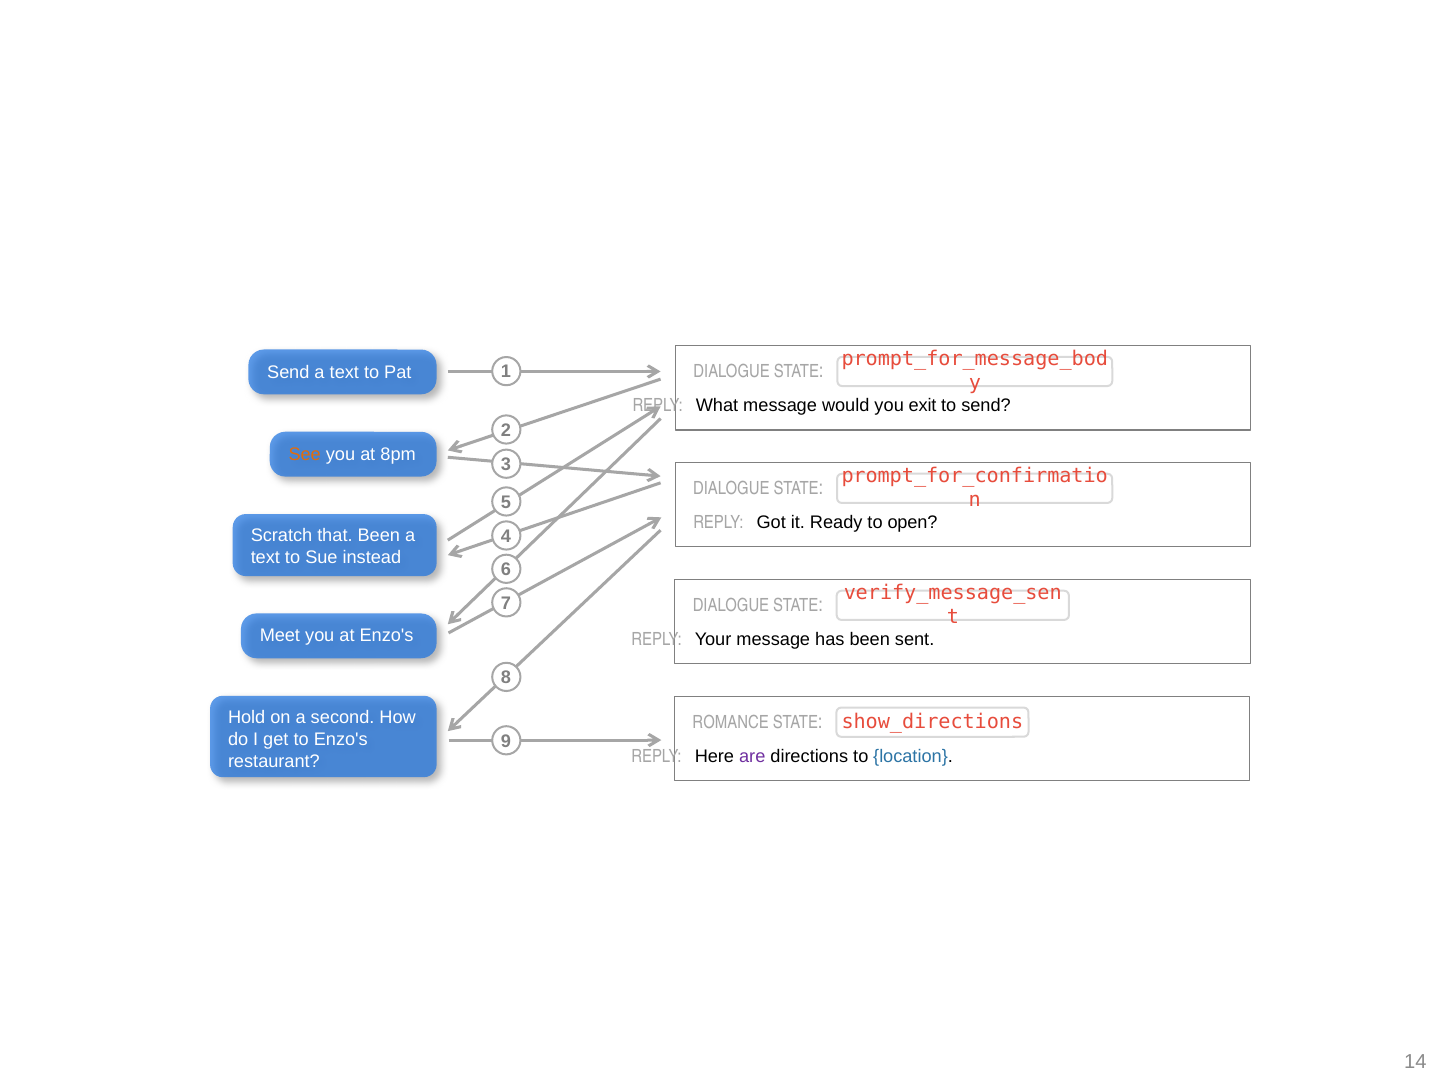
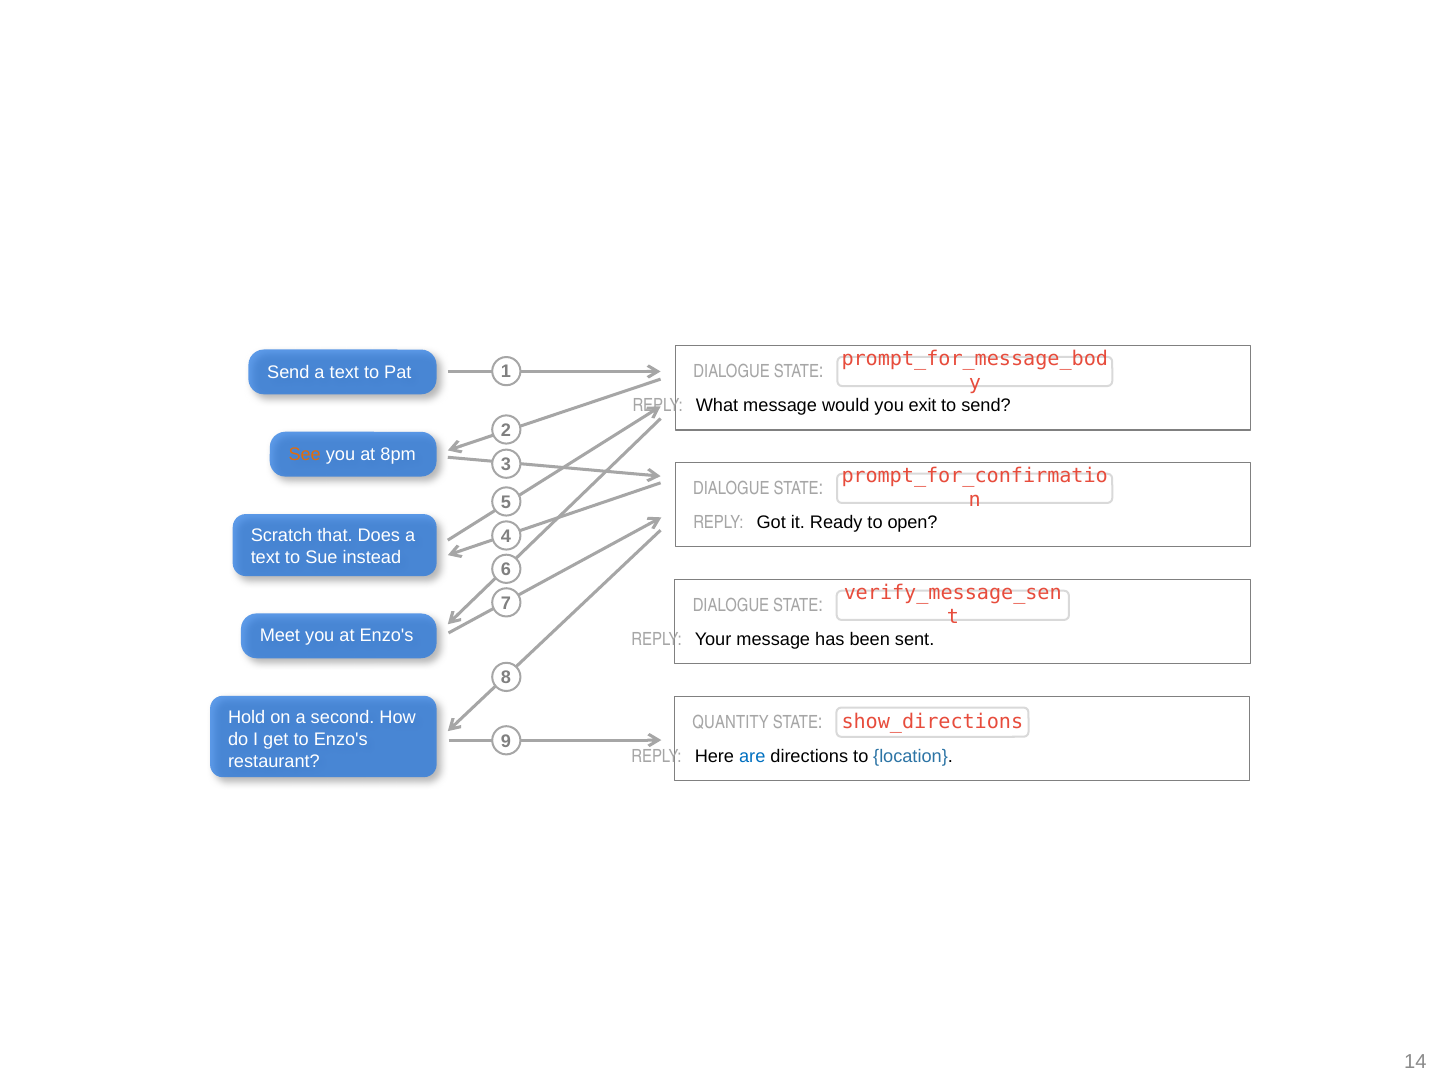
that Been: Been -> Does
ROMANCE: ROMANCE -> QUANTITY
are colour: purple -> blue
